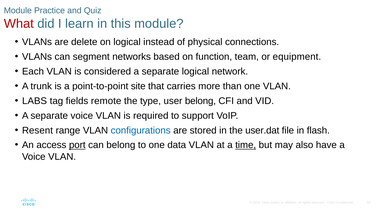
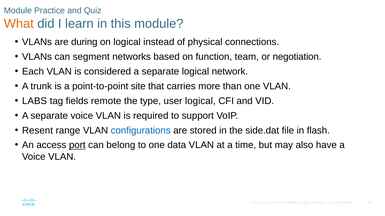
What colour: red -> orange
delete: delete -> during
equipment: equipment -> negotiation
user belong: belong -> logical
user.dat: user.dat -> side.dat
time underline: present -> none
